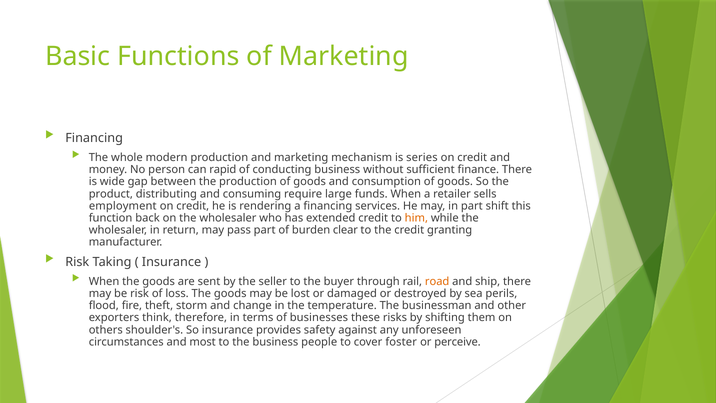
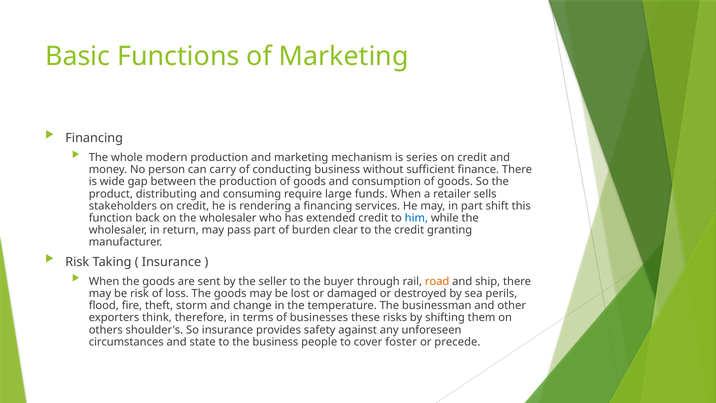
rapid: rapid -> carry
employment: employment -> stakeholders
him colour: orange -> blue
most: most -> state
perceive: perceive -> precede
